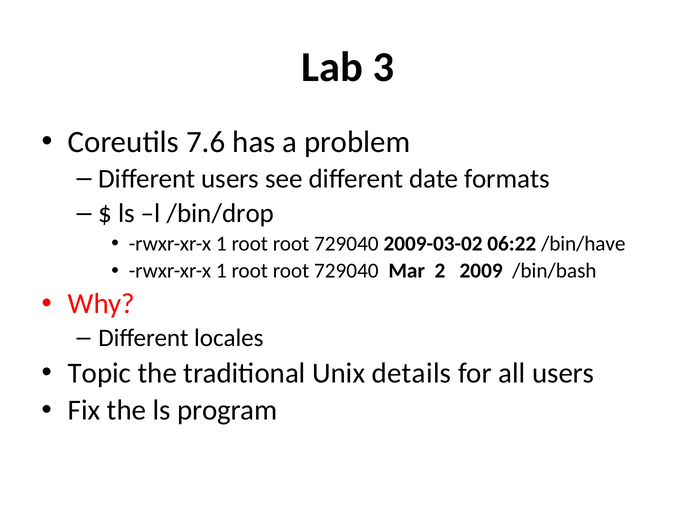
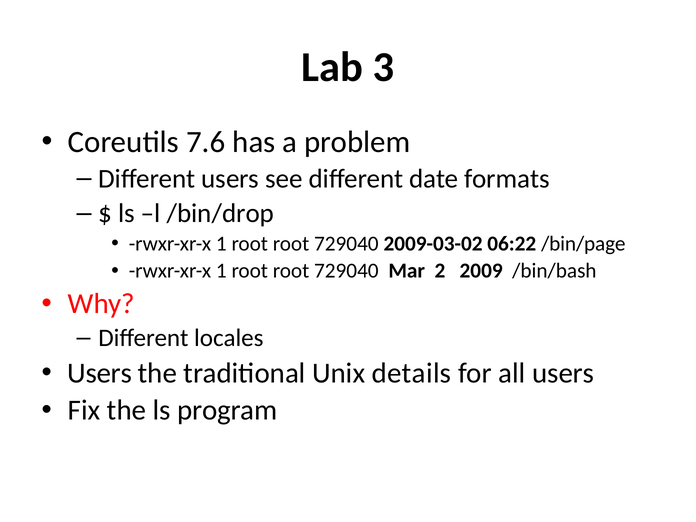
/bin/have: /bin/have -> /bin/page
Topic at (100, 373): Topic -> Users
